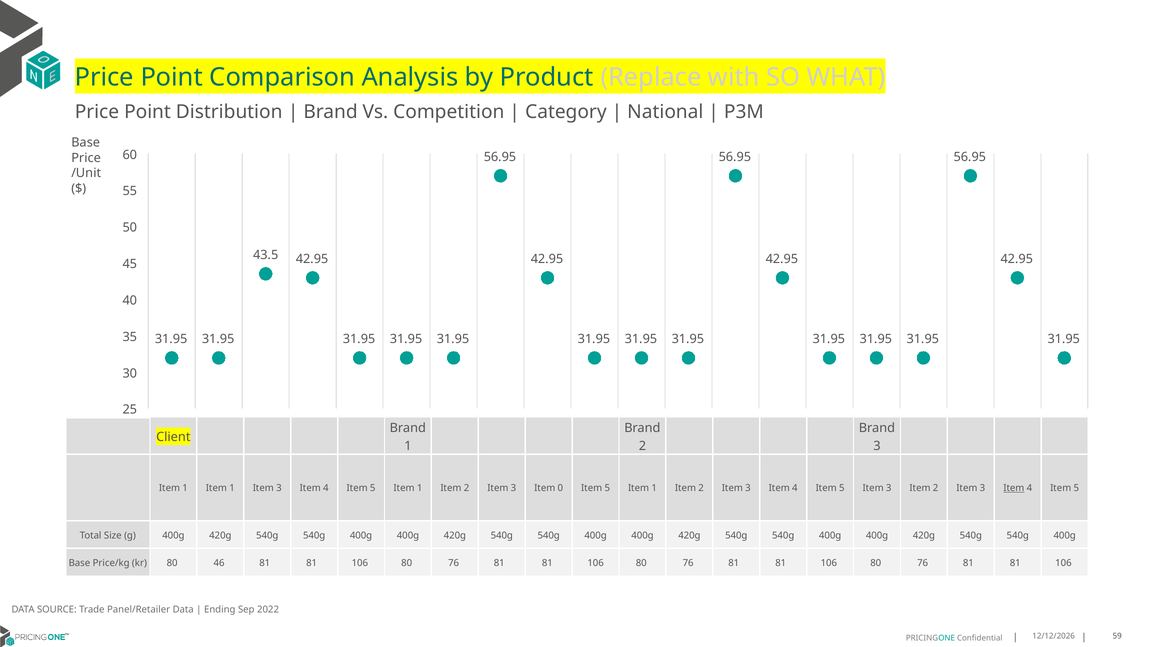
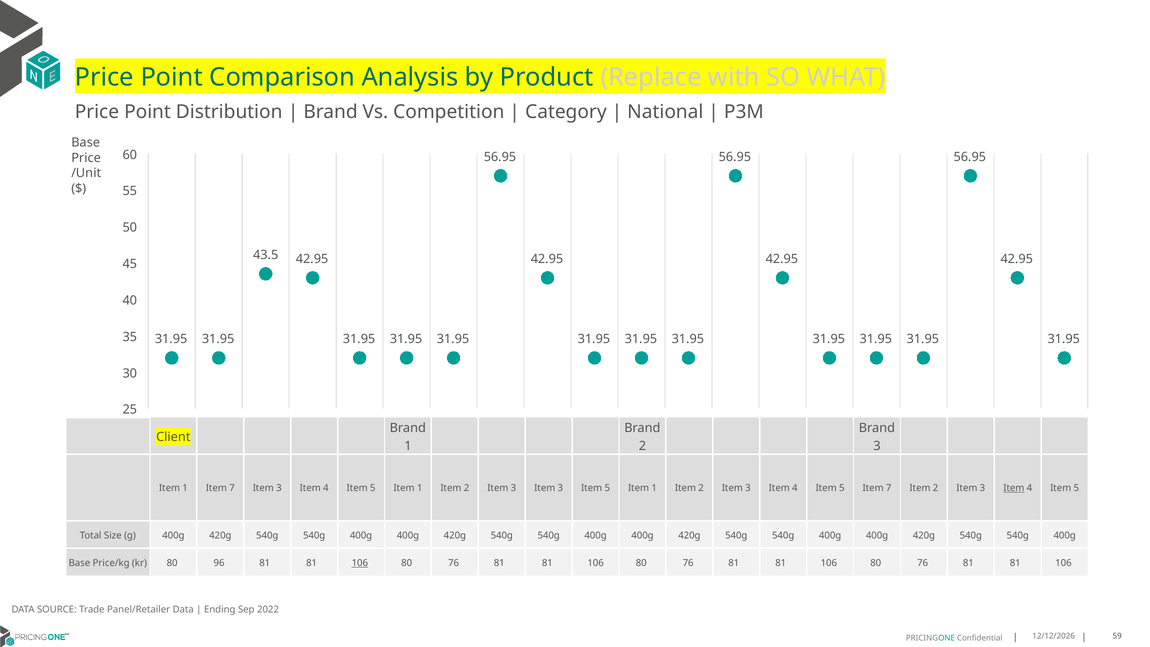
1 Item 1: 1 -> 7
3 Item 0: 0 -> 3
5 Item 3: 3 -> 7
46: 46 -> 96
106 at (360, 563) underline: none -> present
